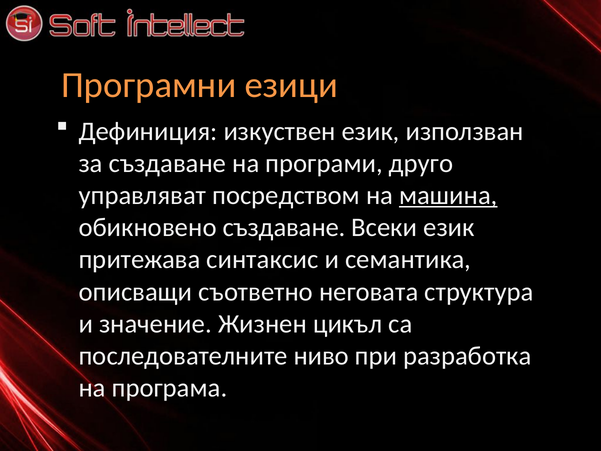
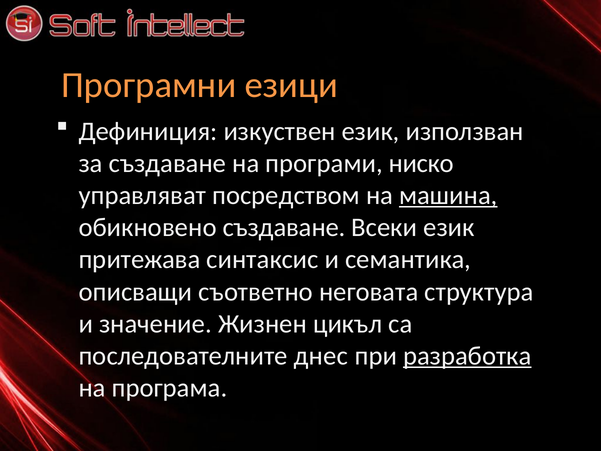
друго: друго -> ниско
ниво: ниво -> днес
разработка underline: none -> present
